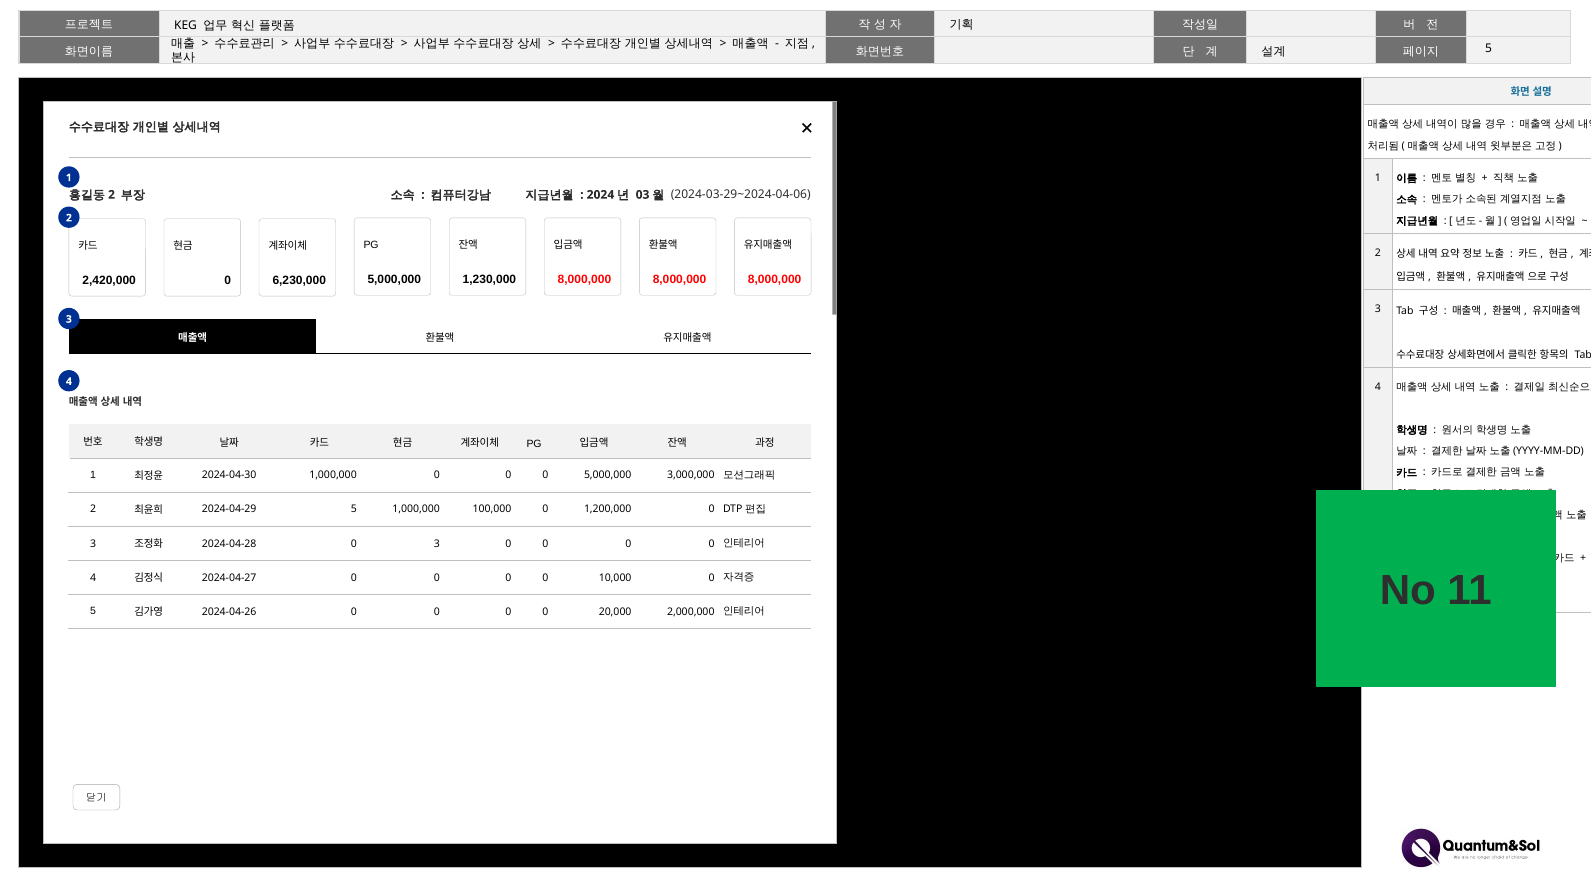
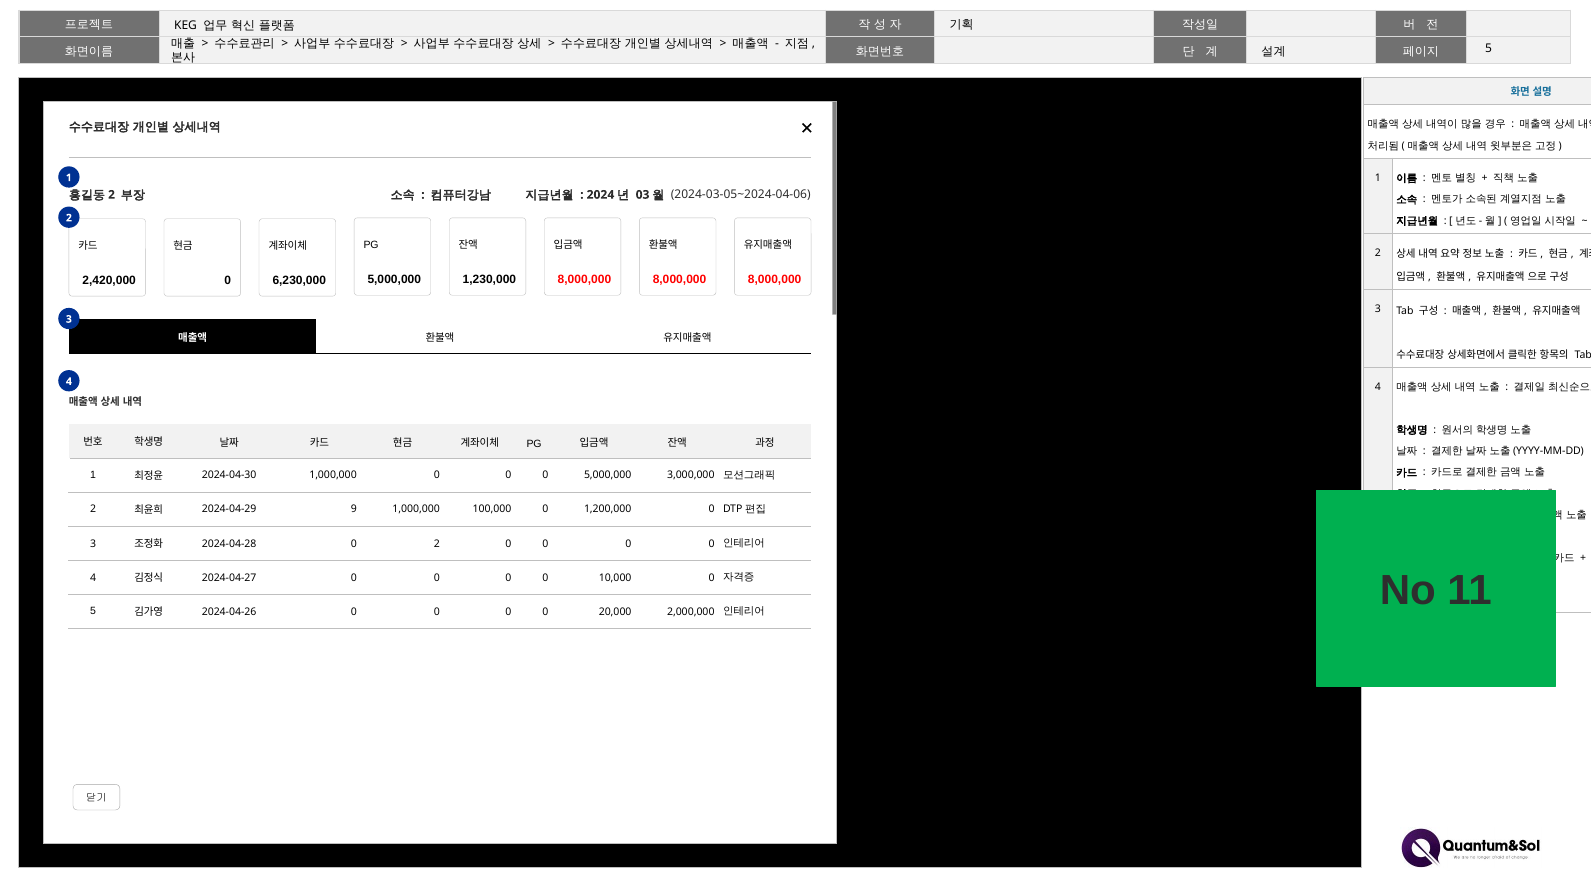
2024-03-29~2024-04-06: 2024-03-29~2024-04-06 -> 2024-03-05~2024-04-06
2024-04-29 5: 5 -> 9
0 3: 3 -> 2
